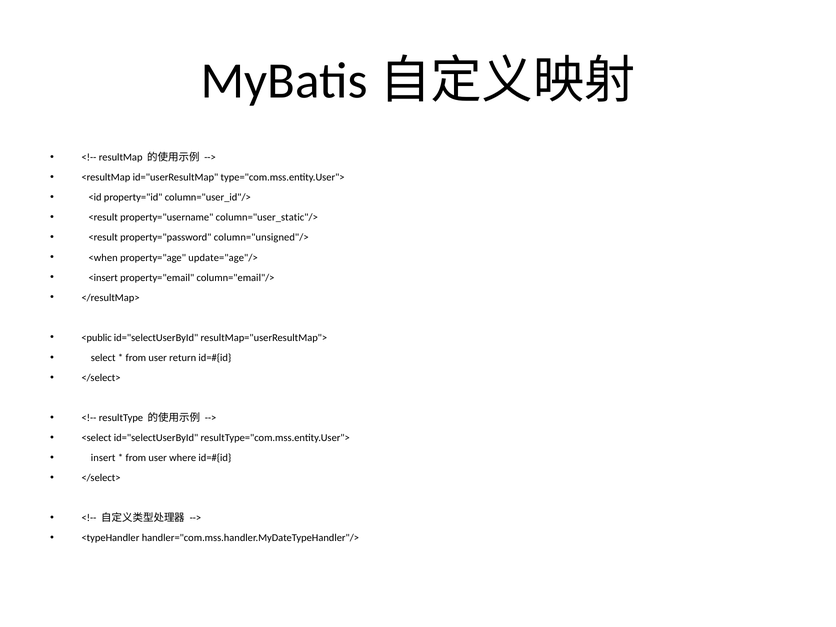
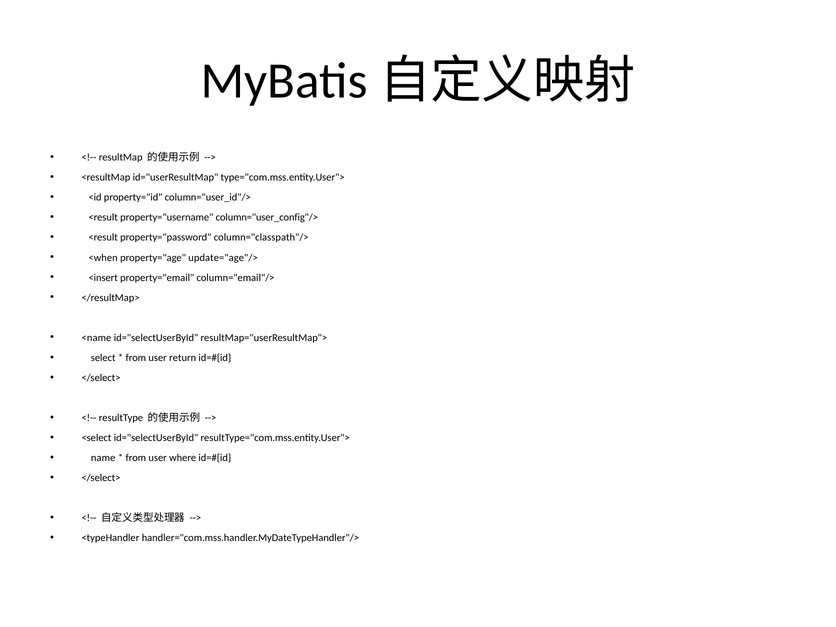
column="user_static"/>: column="user_static"/> -> column="user_config"/>
column="unsigned"/>: column="unsigned"/> -> column="classpath"/>
<public: <public -> <name
insert: insert -> name
